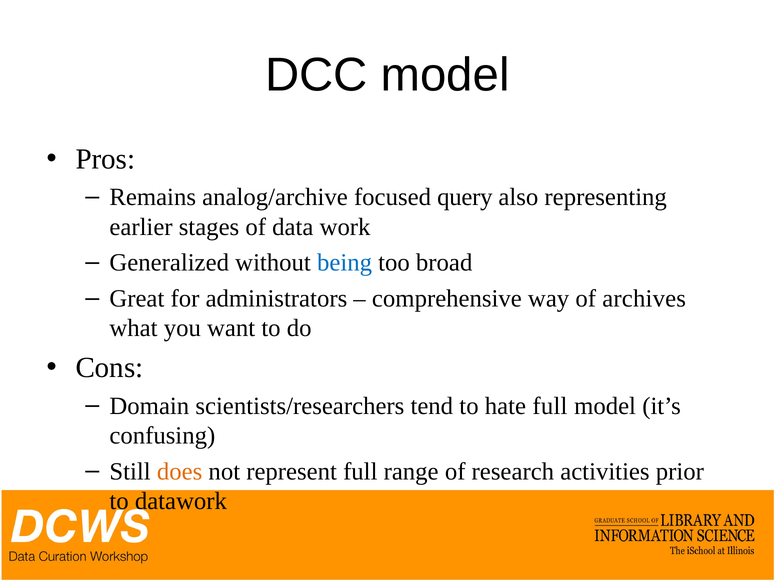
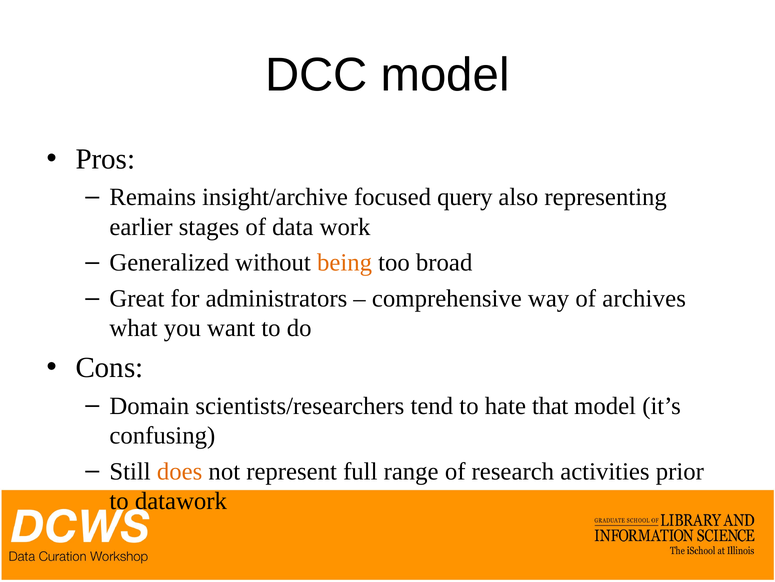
analog/archive: analog/archive -> insight/archive
being colour: blue -> orange
hate full: full -> that
